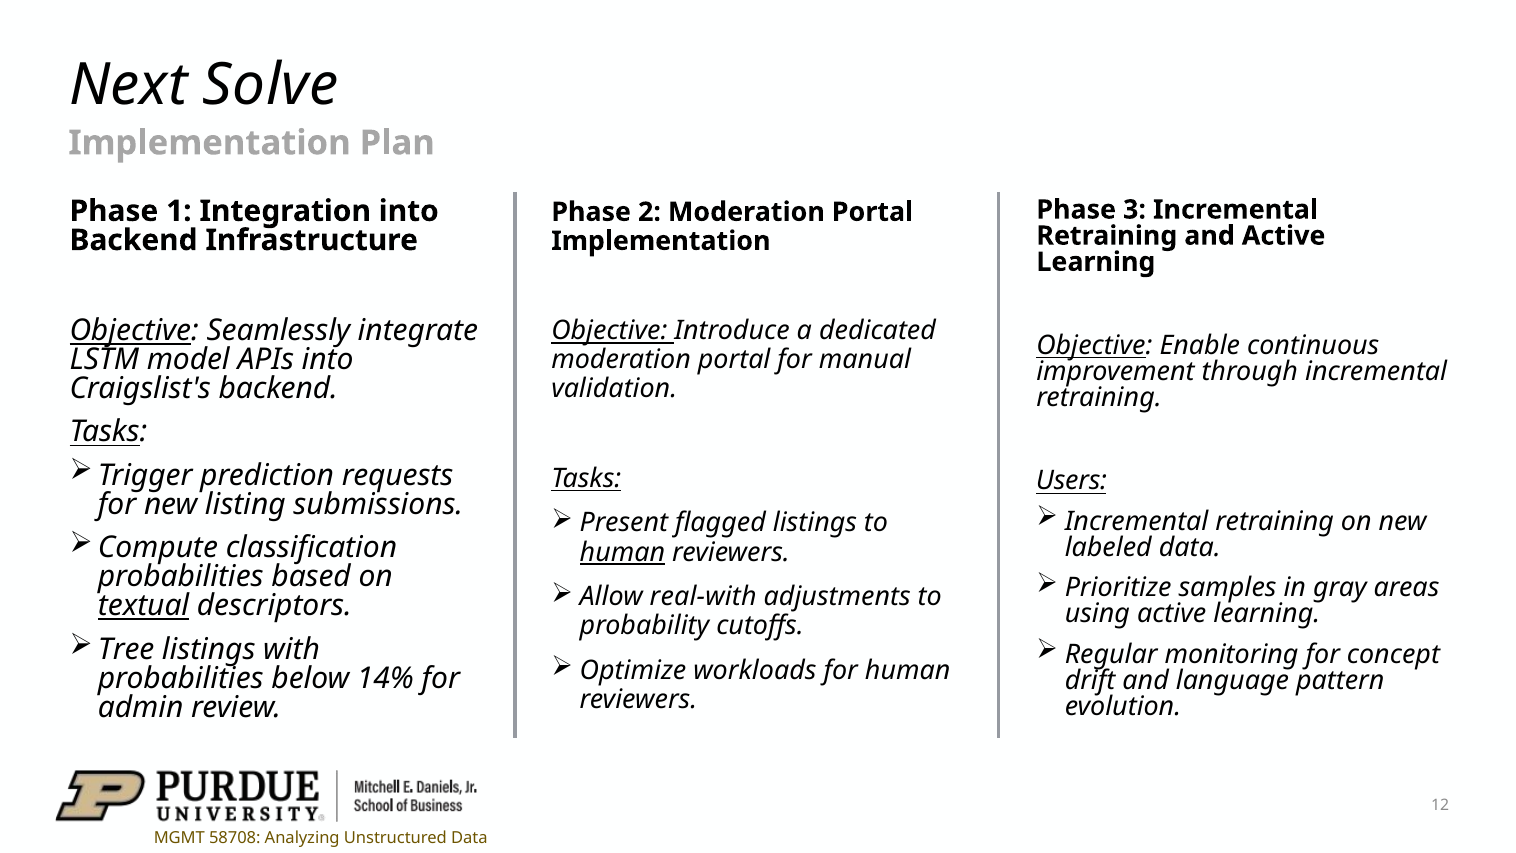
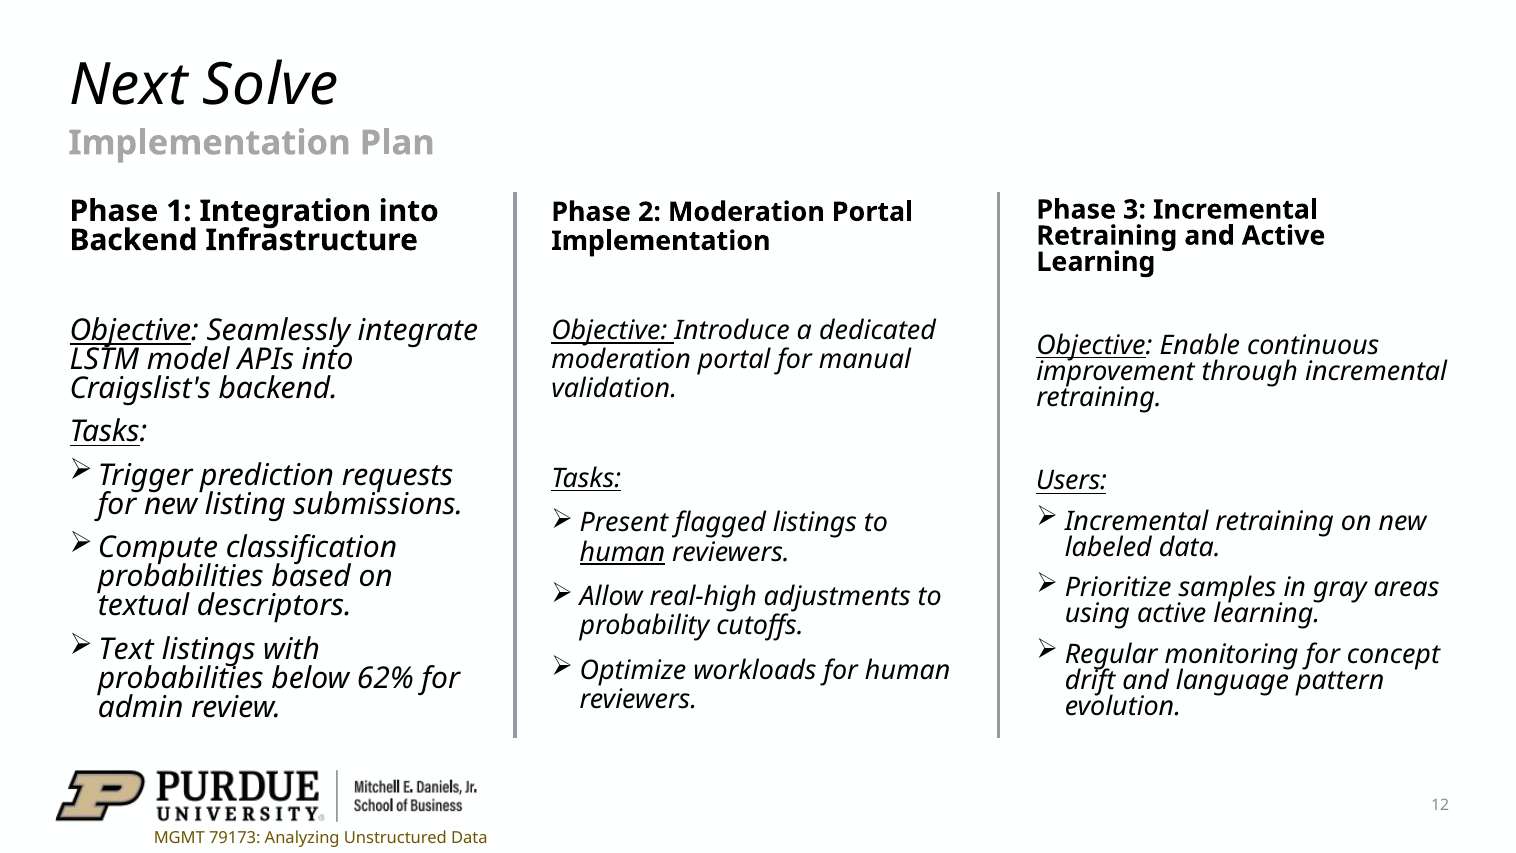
real-with: real-with -> real-high
textual underline: present -> none
Tree: Tree -> Text
14%: 14% -> 62%
58708: 58708 -> 79173
